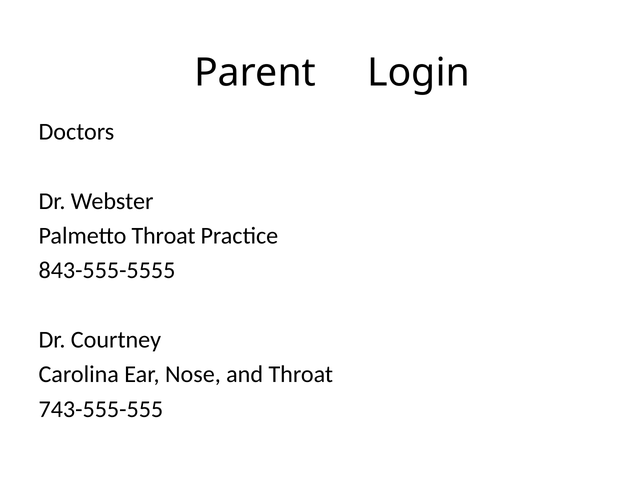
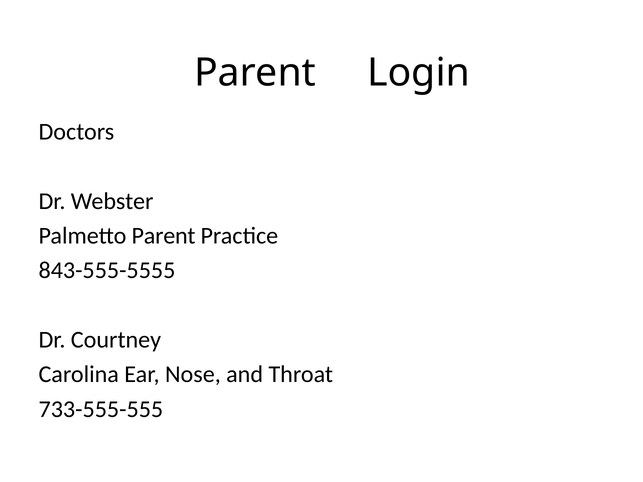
Palmetto Throat: Throat -> Parent
743-555-555: 743-555-555 -> 733-555-555
